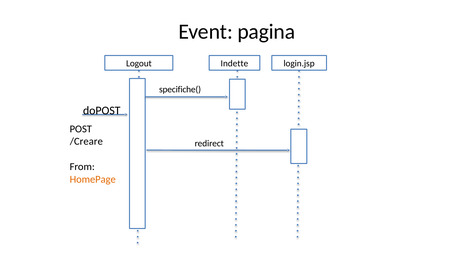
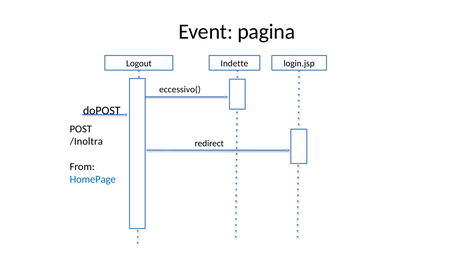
specifiche(: specifiche( -> eccessivo(
/Creare: /Creare -> /Inoltra
HomePage colour: orange -> blue
